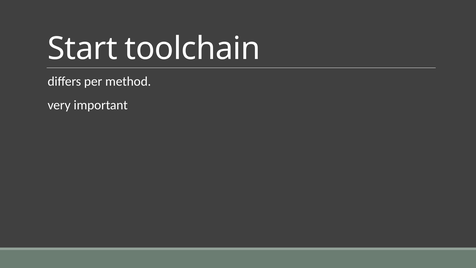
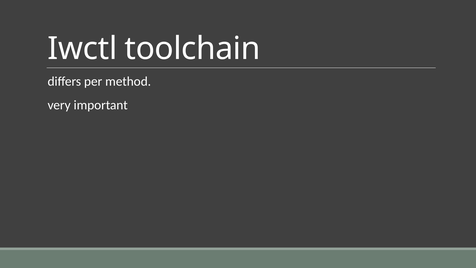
Start: Start -> Iwctl
